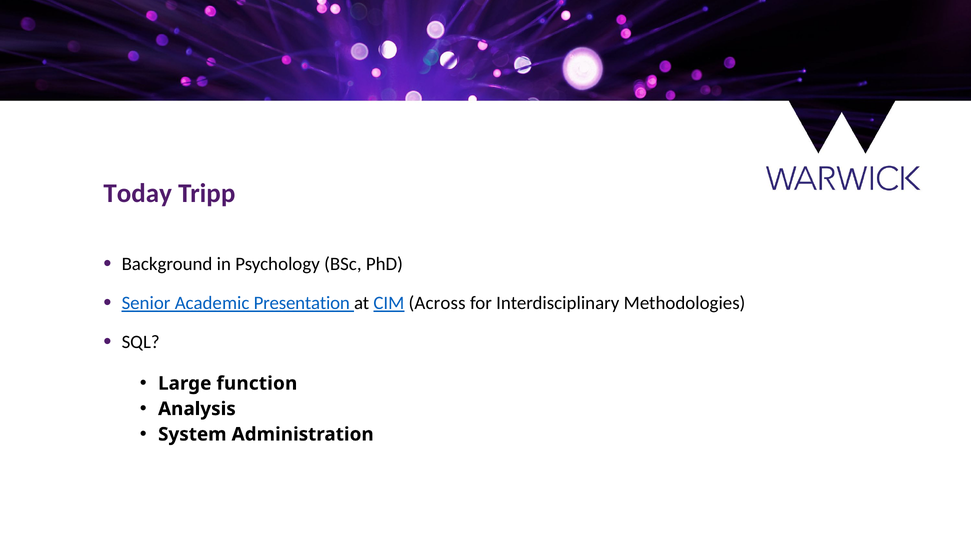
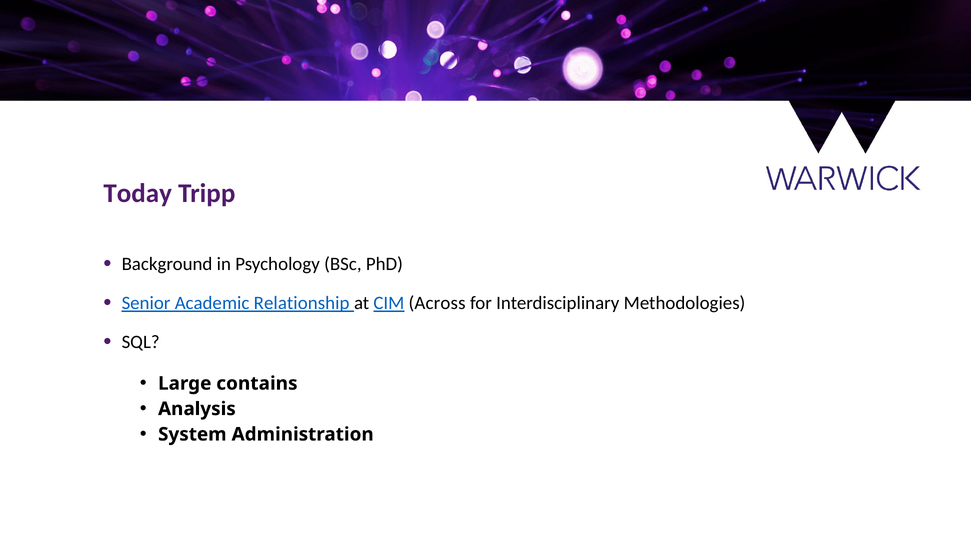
Presentation: Presentation -> Relationship
function: function -> contains
